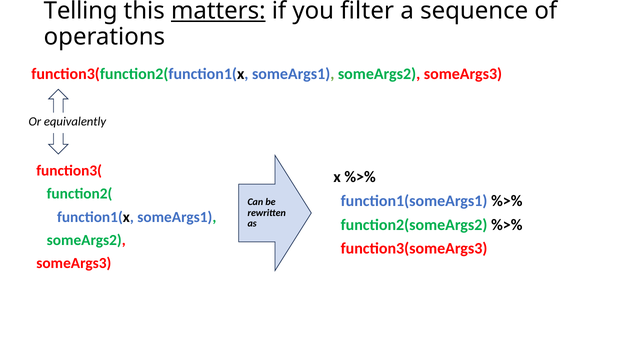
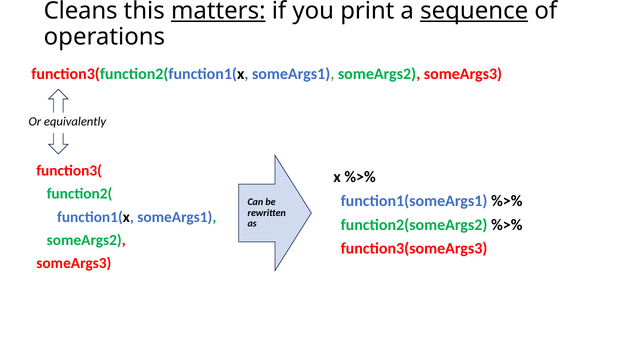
Telling: Telling -> Cleans
filter: filter -> print
sequence underline: none -> present
